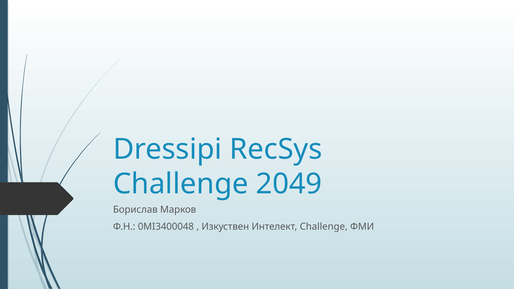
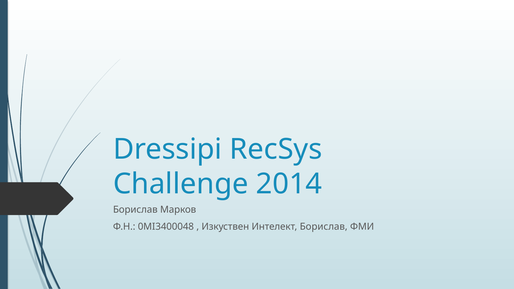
2049: 2049 -> 2014
Интелект Challenge: Challenge -> Борислав
